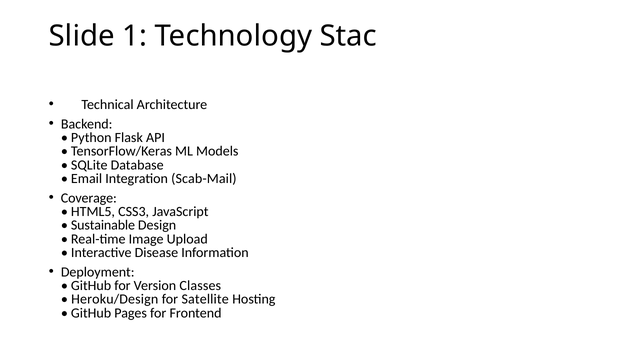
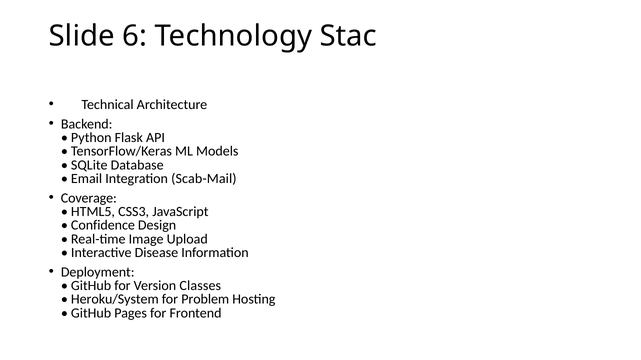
1: 1 -> 6
Sustainable: Sustainable -> Confidence
Heroku/Design: Heroku/Design -> Heroku/System
Satellite: Satellite -> Problem
